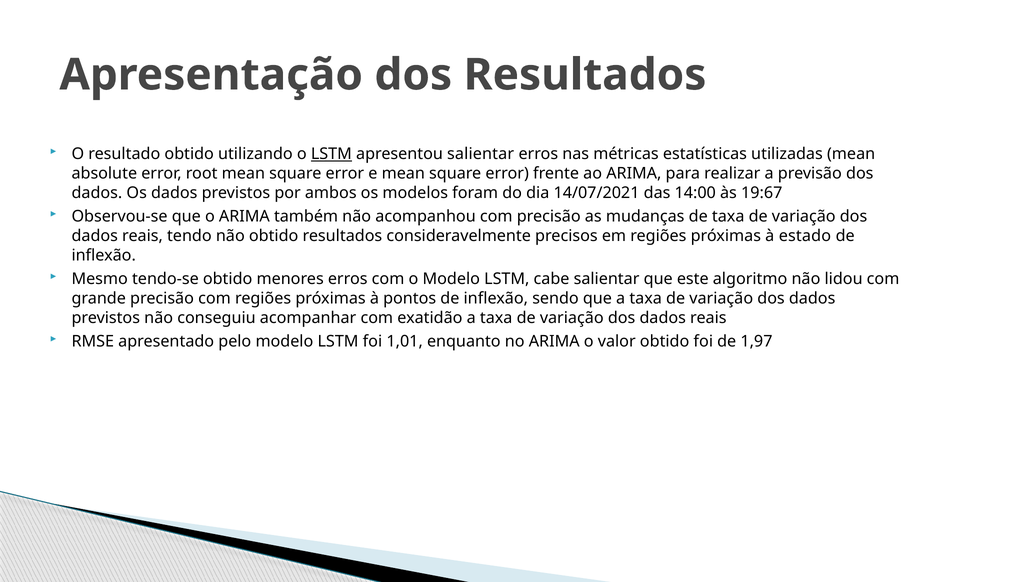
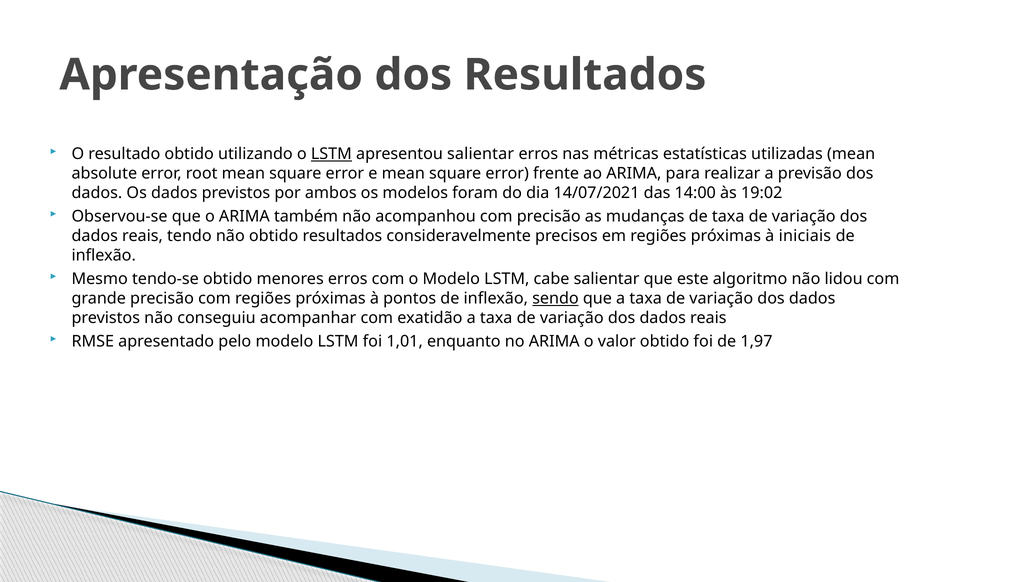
19:67: 19:67 -> 19:02
estado: estado -> iniciais
sendo underline: none -> present
